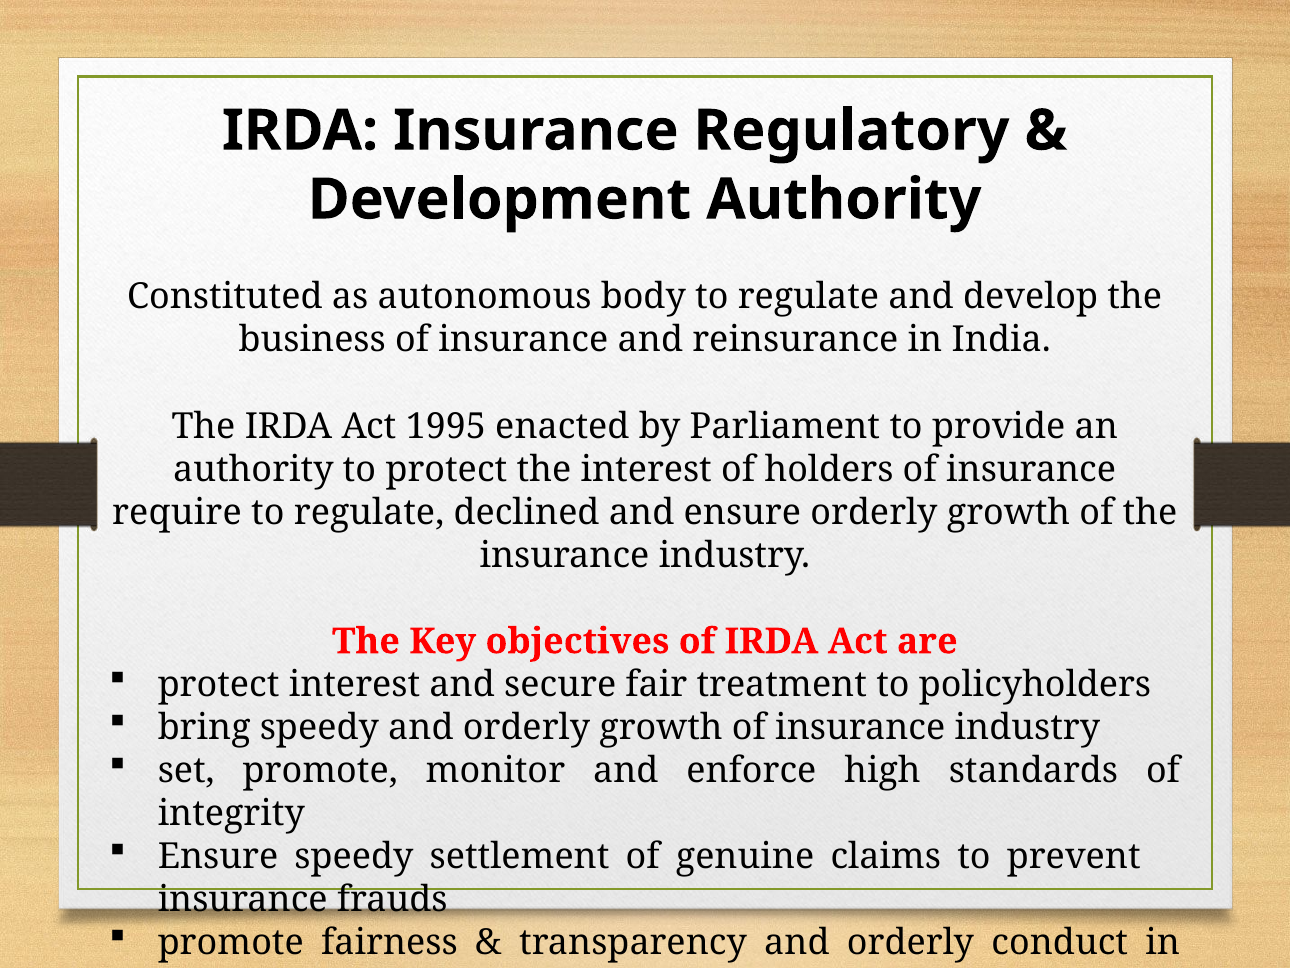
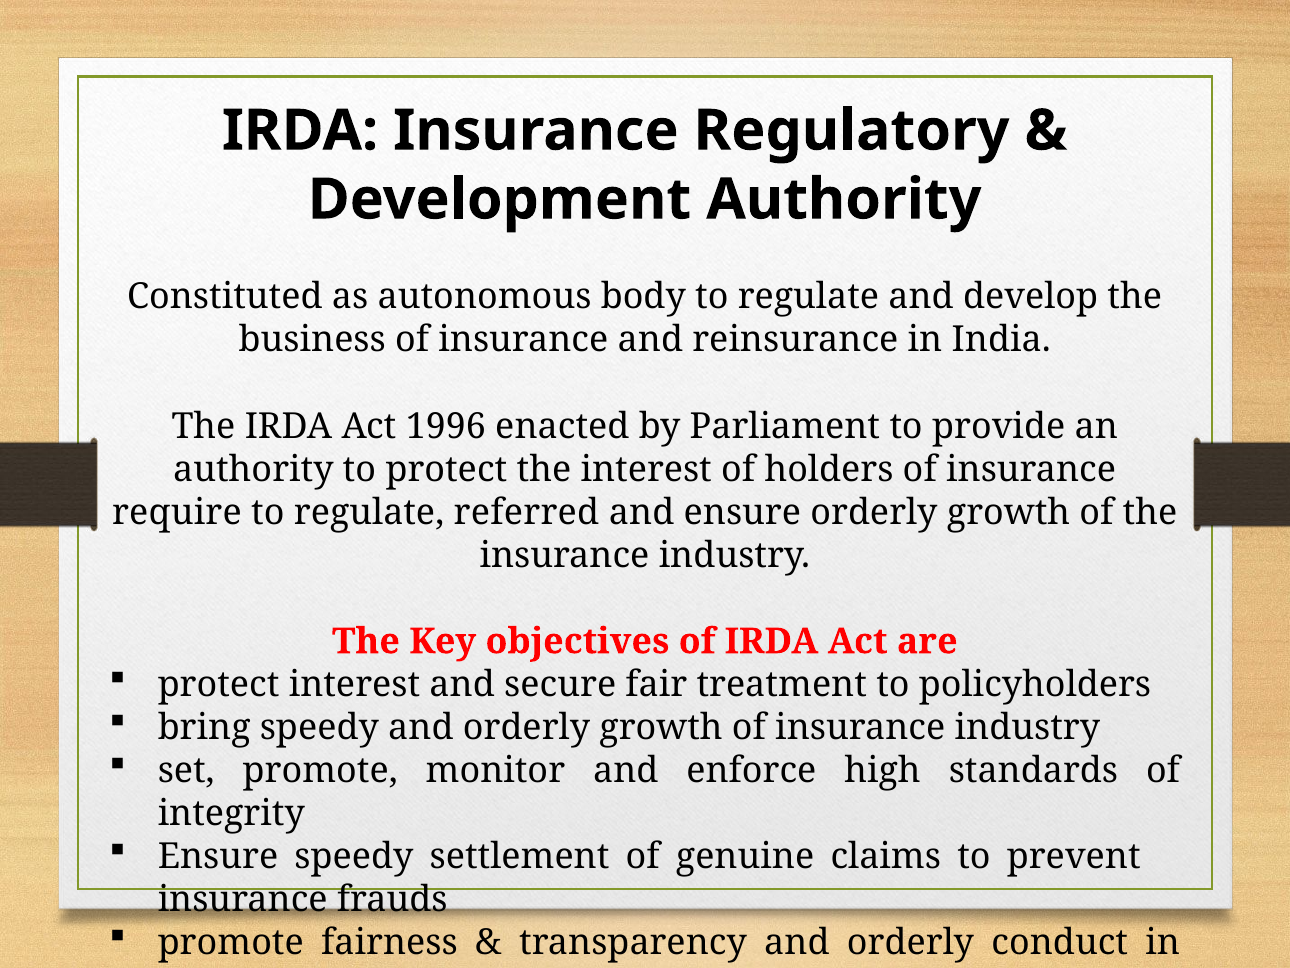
1995: 1995 -> 1996
declined: declined -> referred
